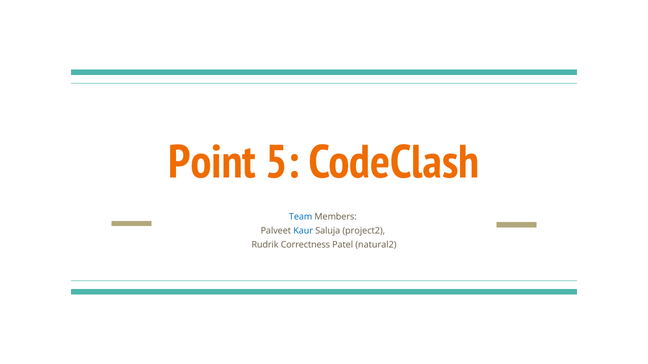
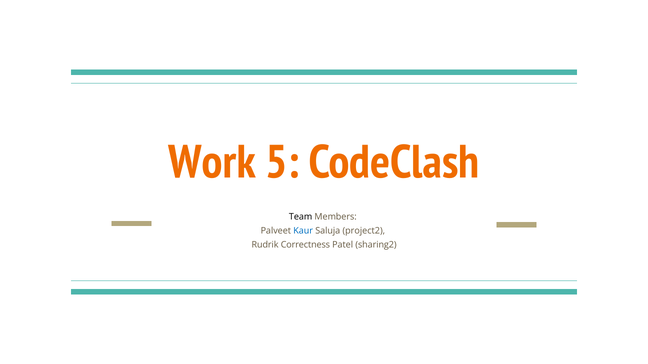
Point: Point -> Work
Team colour: blue -> black
natural2: natural2 -> sharing2
